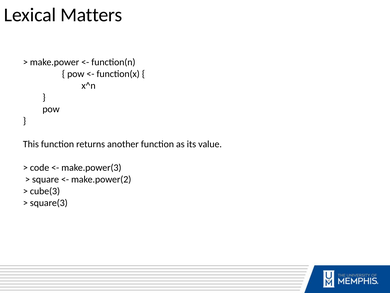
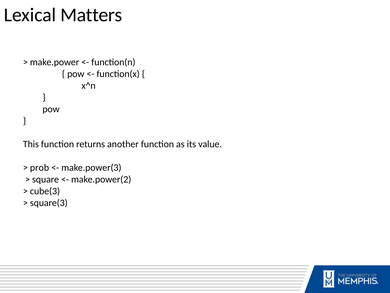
code: code -> prob
